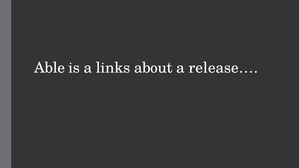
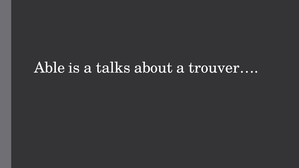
links: links -> talks
release…: release… -> trouver…
